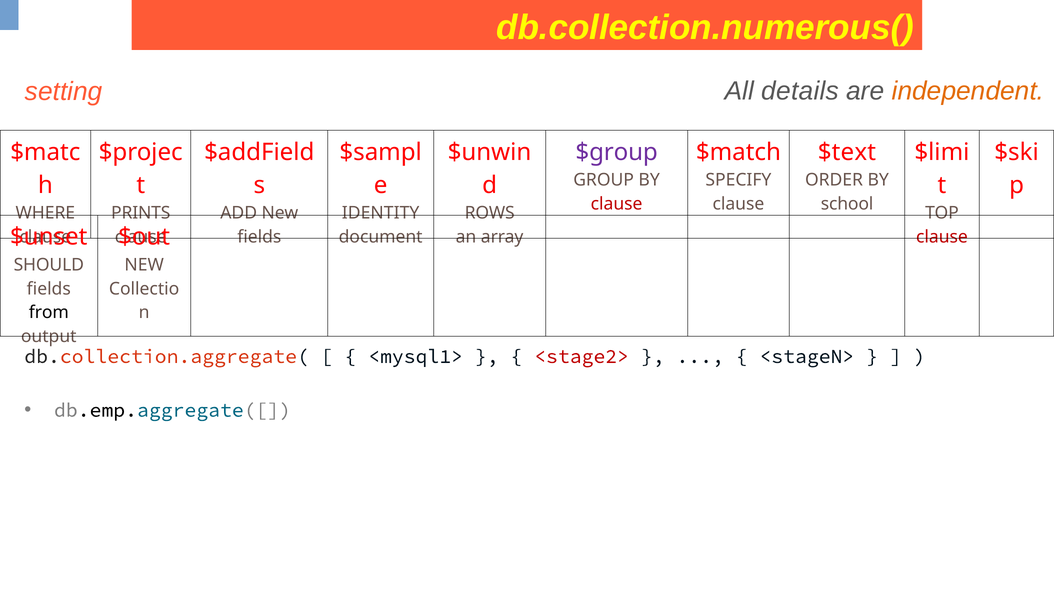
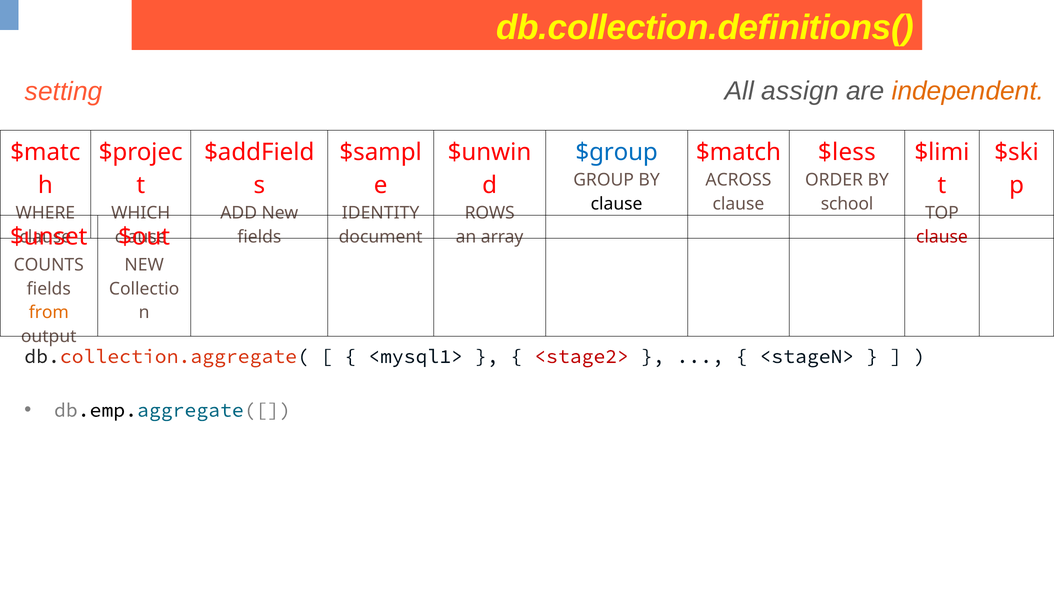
db.collection.numerous(: db.collection.numerous( -> db.collection.definitions(
details: details -> assign
$group colour: purple -> blue
$text: $text -> $less
SPECIFY: SPECIFY -> ACROSS
clause at (617, 204) colour: red -> black
PRINTS: PRINTS -> WHICH
SHOULD: SHOULD -> COUNTS
from colour: black -> orange
